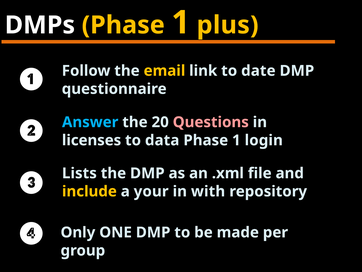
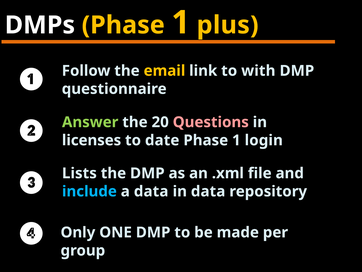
date: date -> with
Answer colour: light blue -> light green
data: data -> date
include colour: yellow -> light blue
a your: your -> data
in with: with -> data
